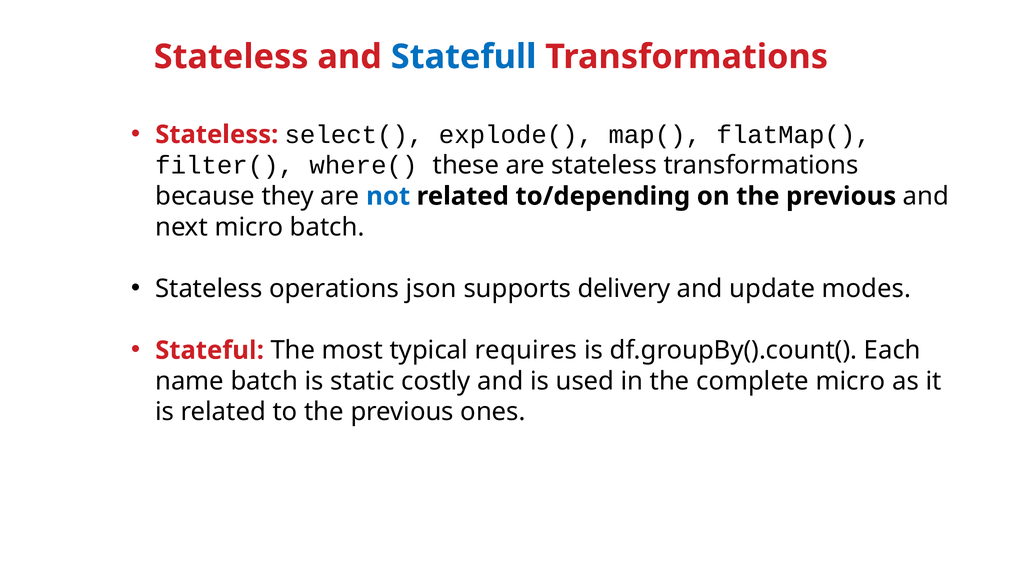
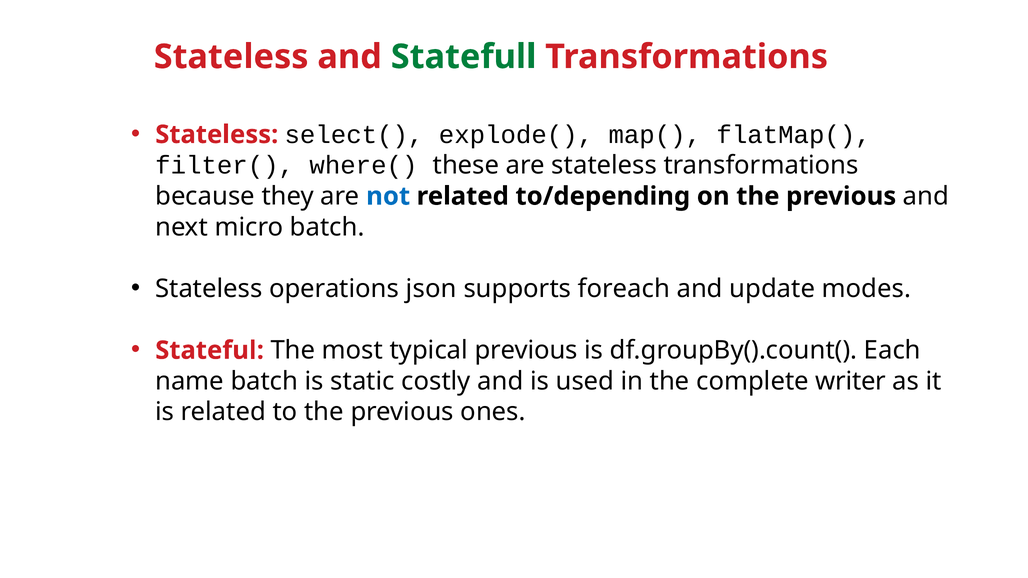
Statefull colour: blue -> green
delivery: delivery -> foreach
typical requires: requires -> previous
complete micro: micro -> writer
